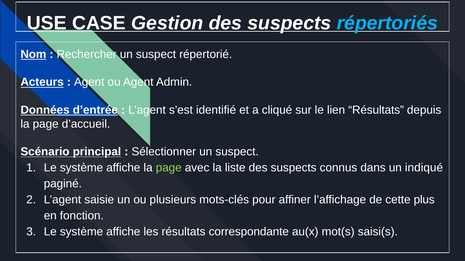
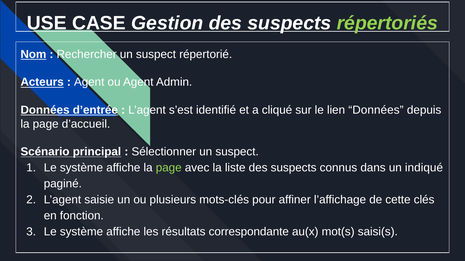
répertoriés colour: light blue -> light green
lien Résultats: Résultats -> Données
plus: plus -> clés
